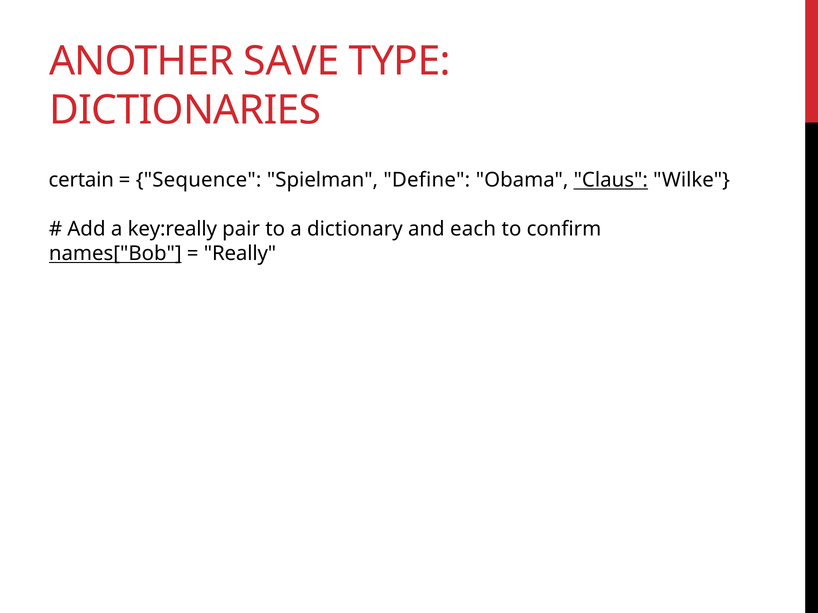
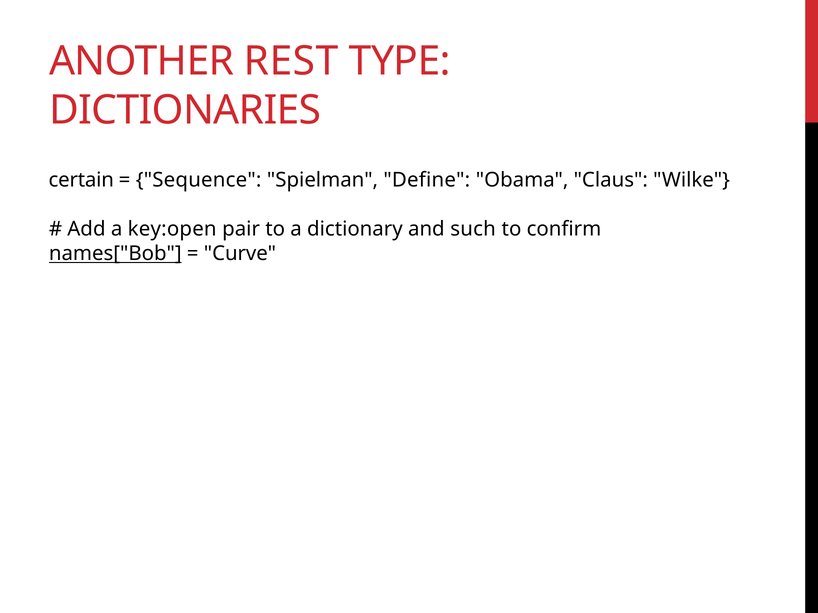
SAVE: SAVE -> REST
Claus underline: present -> none
key:really: key:really -> key:open
each: each -> such
Really: Really -> Curve
